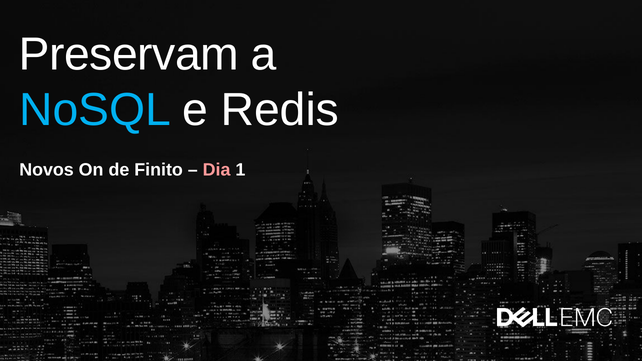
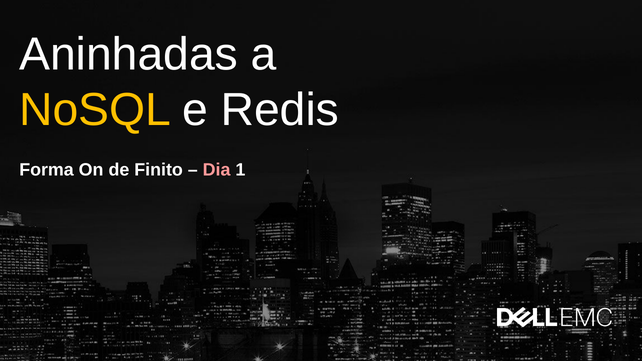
Preservam: Preservam -> Aninhadas
NoSQL colour: light blue -> yellow
Novos: Novos -> Forma
